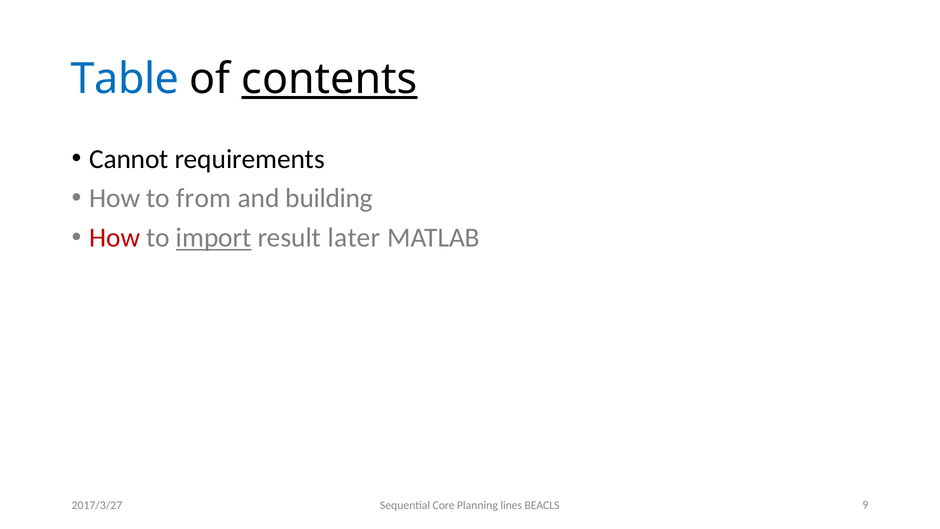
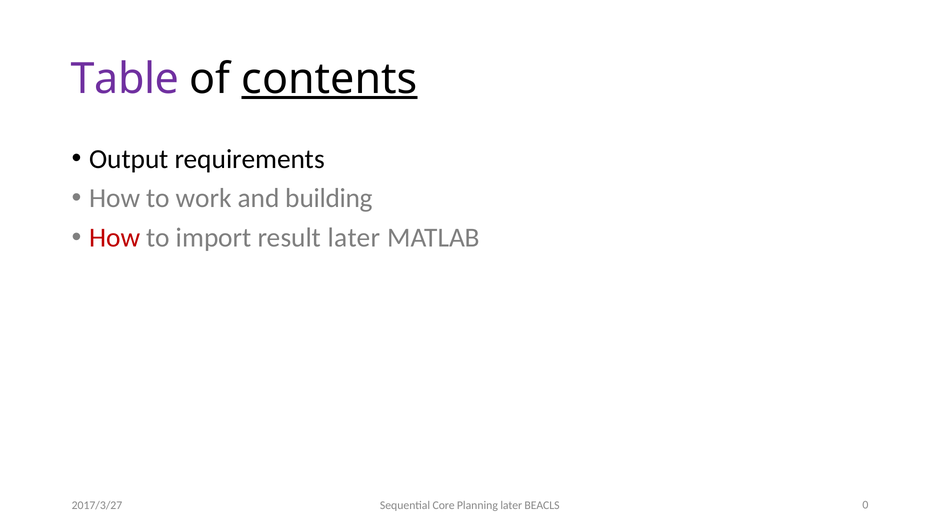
Table colour: blue -> purple
Cannot: Cannot -> Output
from: from -> work
import underline: present -> none
Planning lines: lines -> later
9: 9 -> 0
